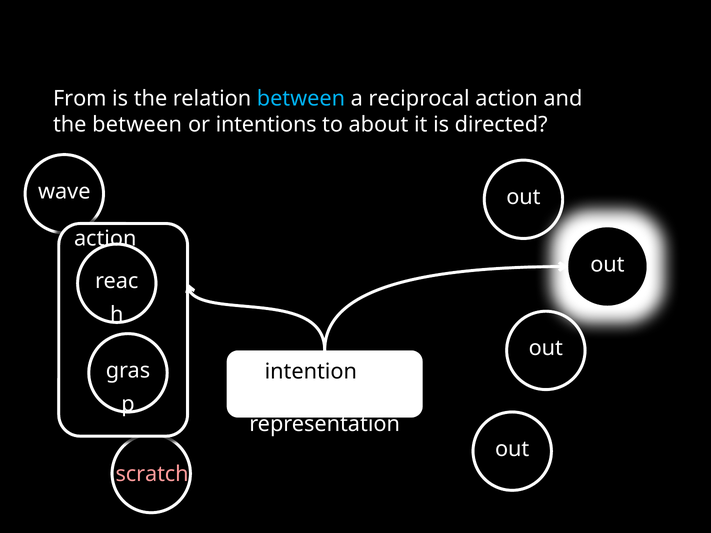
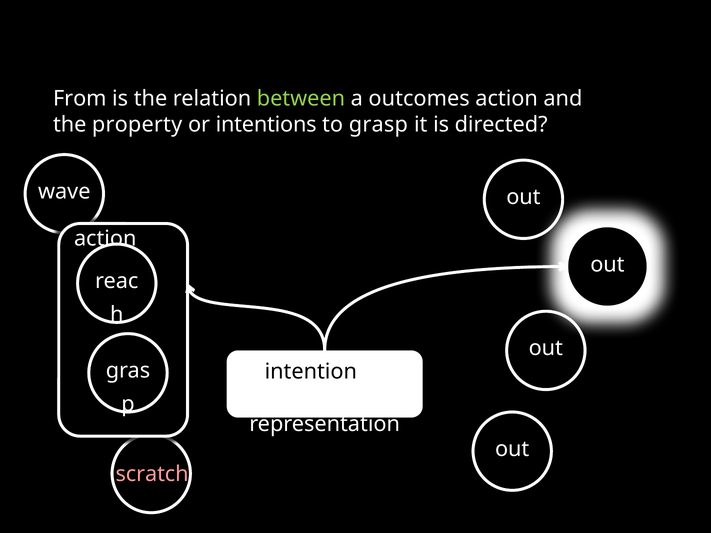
between at (301, 99) colour: light blue -> light green
reciprocal: reciprocal -> outcomes
the between: between -> property
about: about -> grasp
